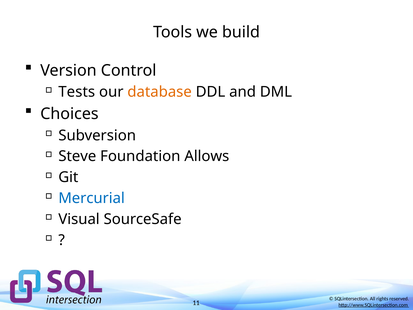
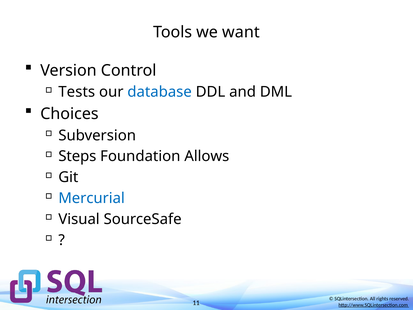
build: build -> want
database colour: orange -> blue
Steve: Steve -> Steps
